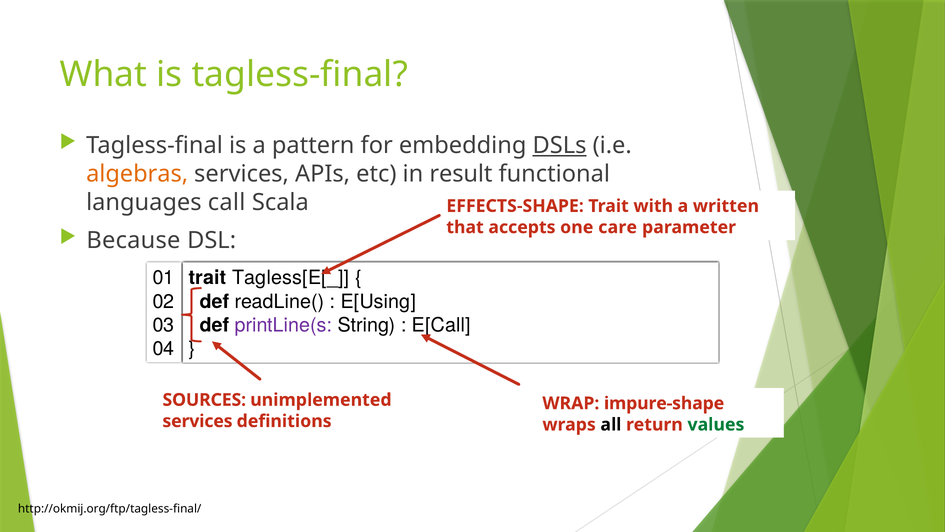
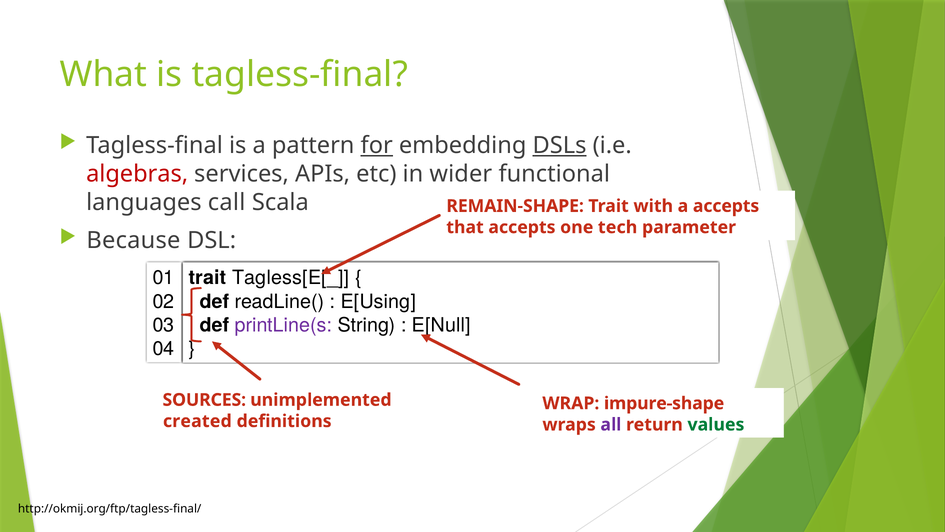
for underline: none -> present
algebras colour: orange -> red
result: result -> wider
EFFECTS-SHAPE: EFFECTS-SHAPE -> REMAIN-SHAPE
a written: written -> accepts
care: care -> tech
E[Call: E[Call -> E[Null
services at (197, 421): services -> created
all colour: black -> purple
